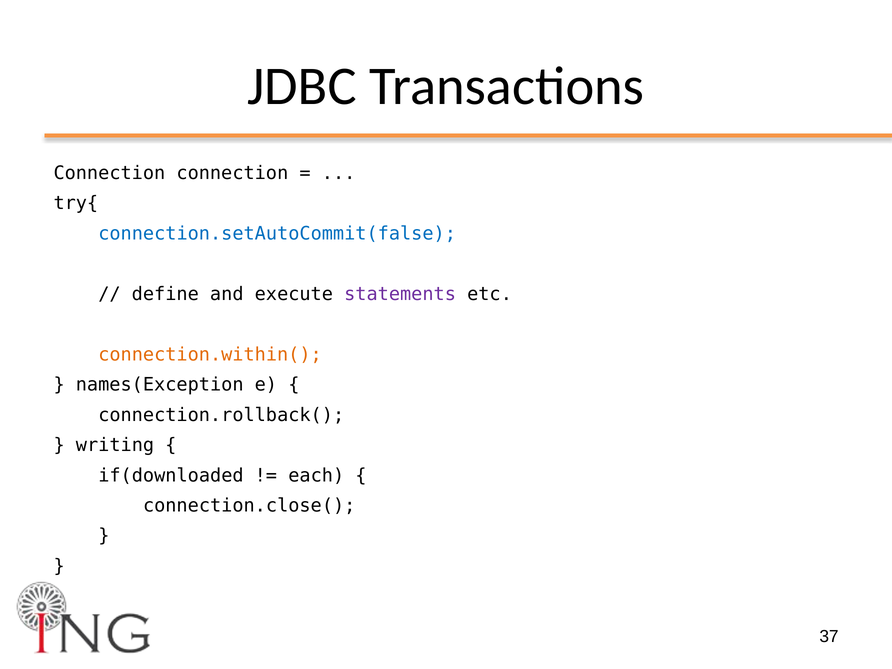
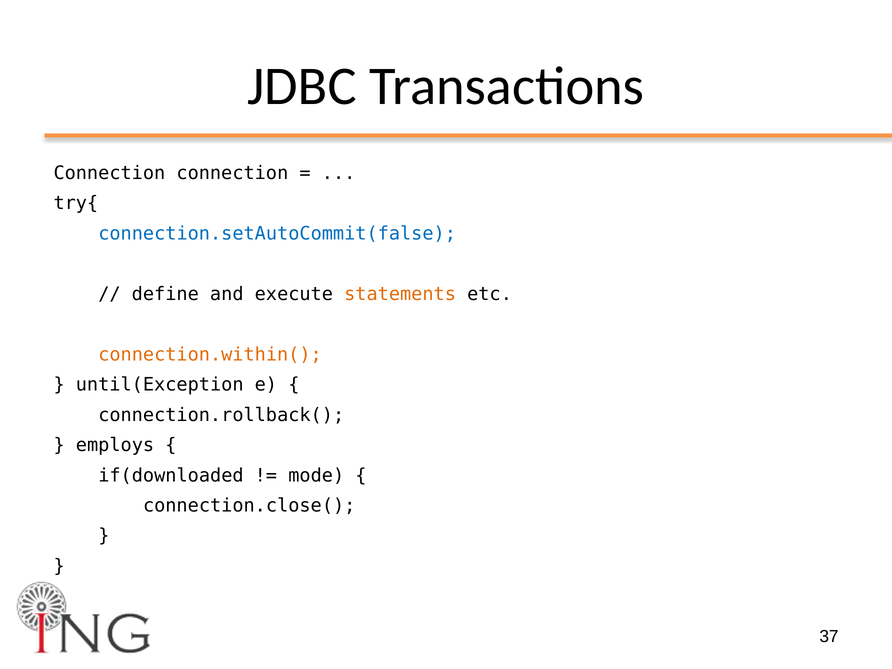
statements colour: purple -> orange
names(Exception: names(Exception -> until(Exception
writing: writing -> employs
each: each -> mode
